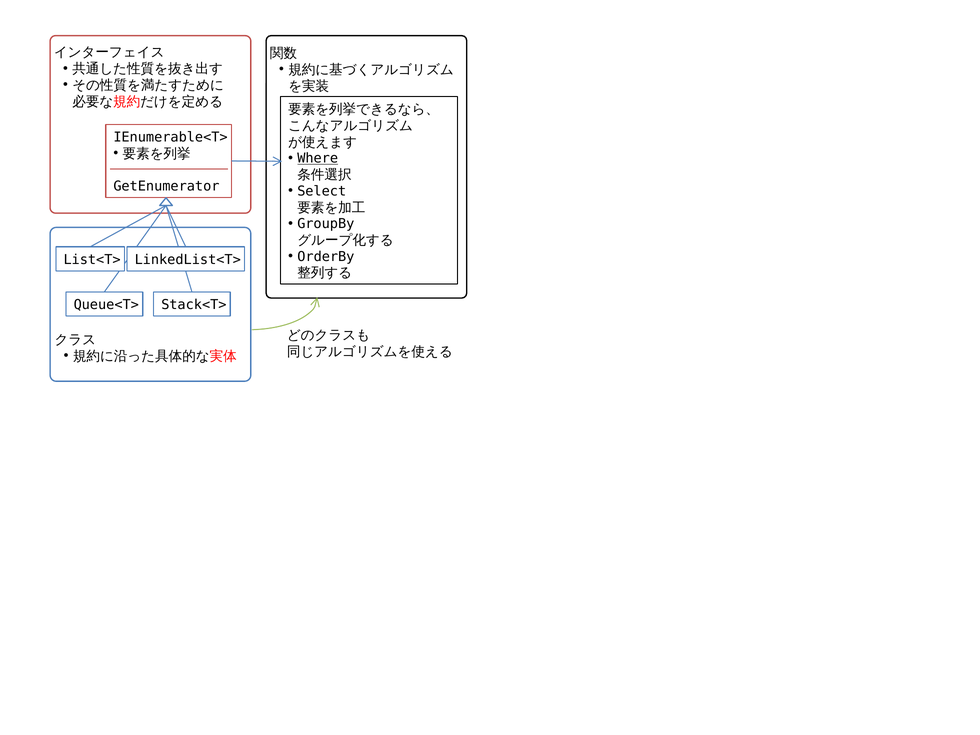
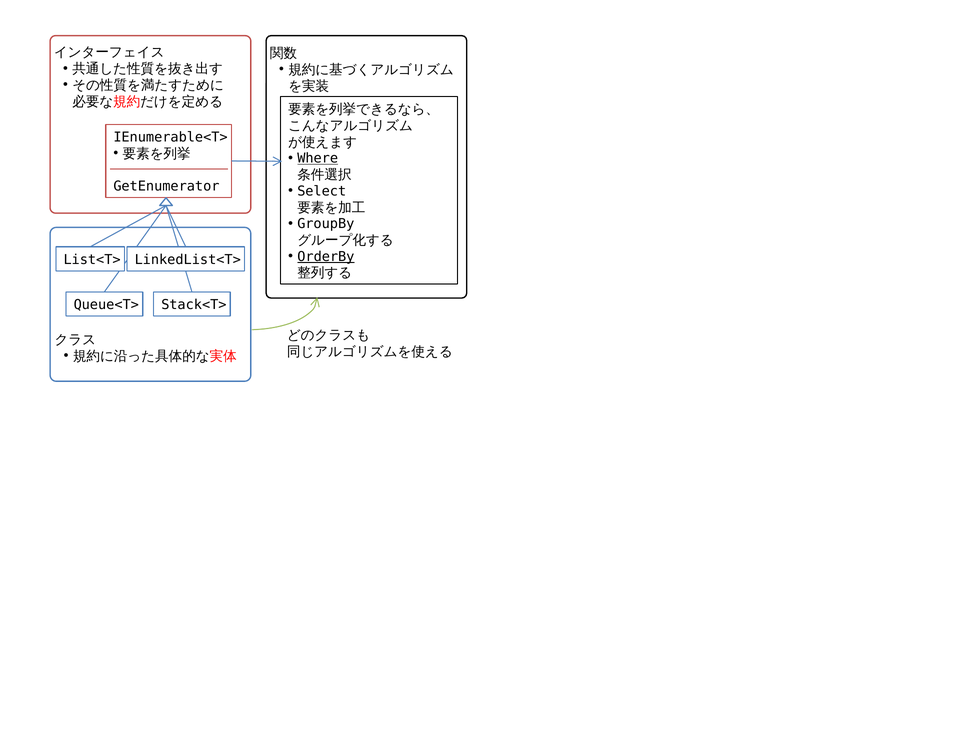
OrderBy underline: none -> present
